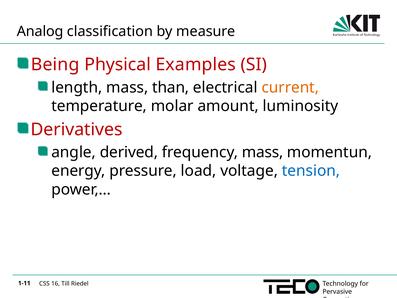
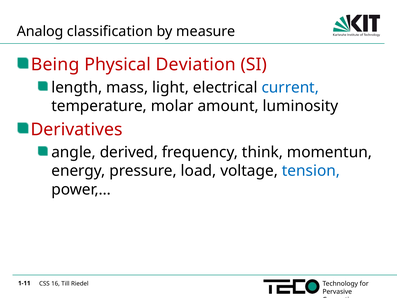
Examples: Examples -> Deviation
than: than -> light
current colour: orange -> blue
frequency mass: mass -> think
